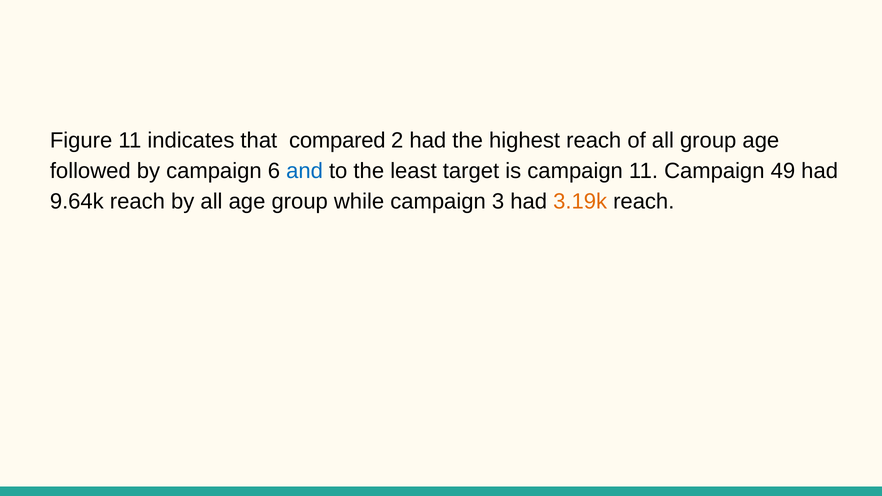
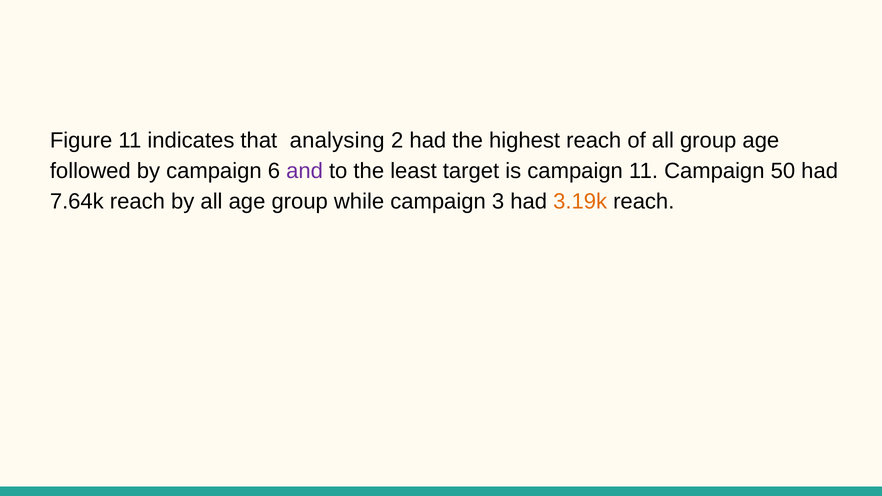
compared: compared -> analysing
and colour: blue -> purple
49: 49 -> 50
9.64k: 9.64k -> 7.64k
